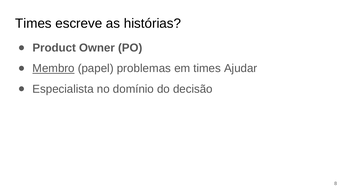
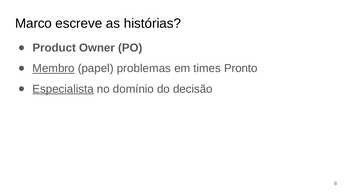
Times at (33, 23): Times -> Marco
Ajudar: Ajudar -> Pronto
Especialista underline: none -> present
